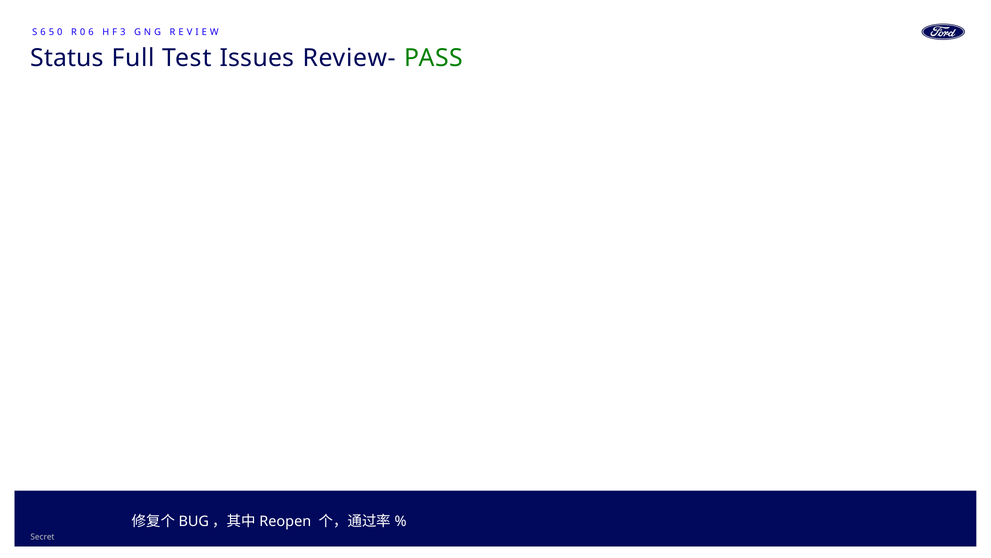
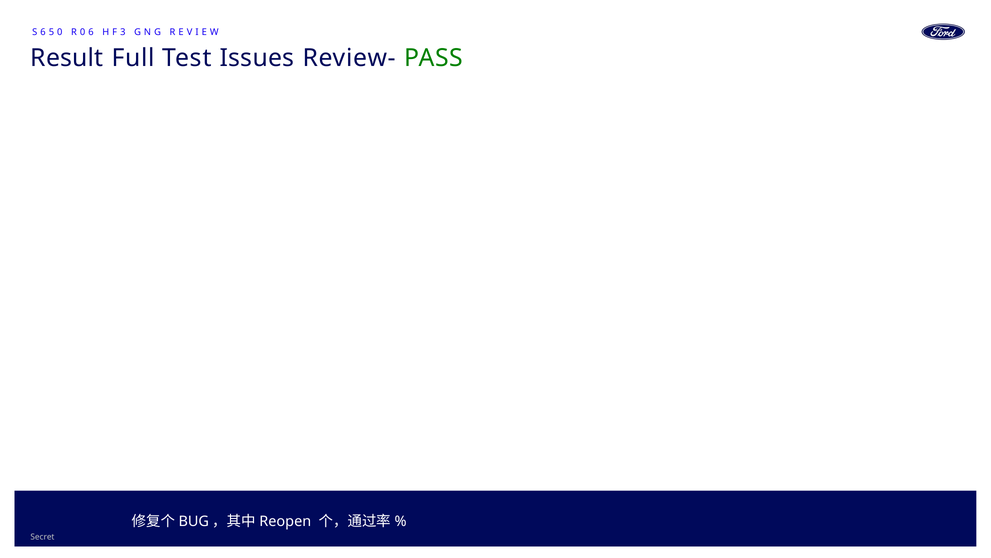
Status: Status -> Result
